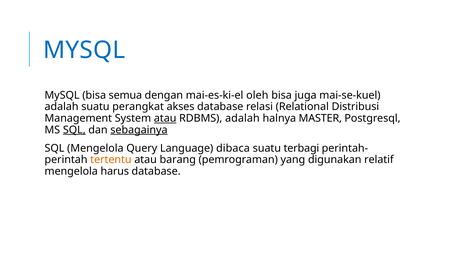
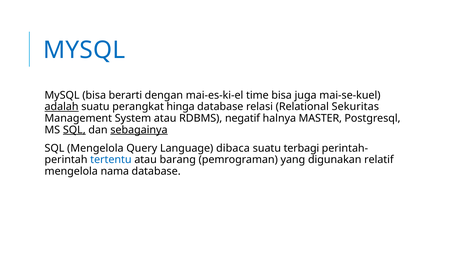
semua: semua -> berarti
oleh: oleh -> time
adalah at (62, 107) underline: none -> present
akses: akses -> hinga
Distribusi: Distribusi -> Sekuritas
atau at (165, 118) underline: present -> none
RDBMS adalah: adalah -> negatif
tertentu colour: orange -> blue
harus: harus -> nama
